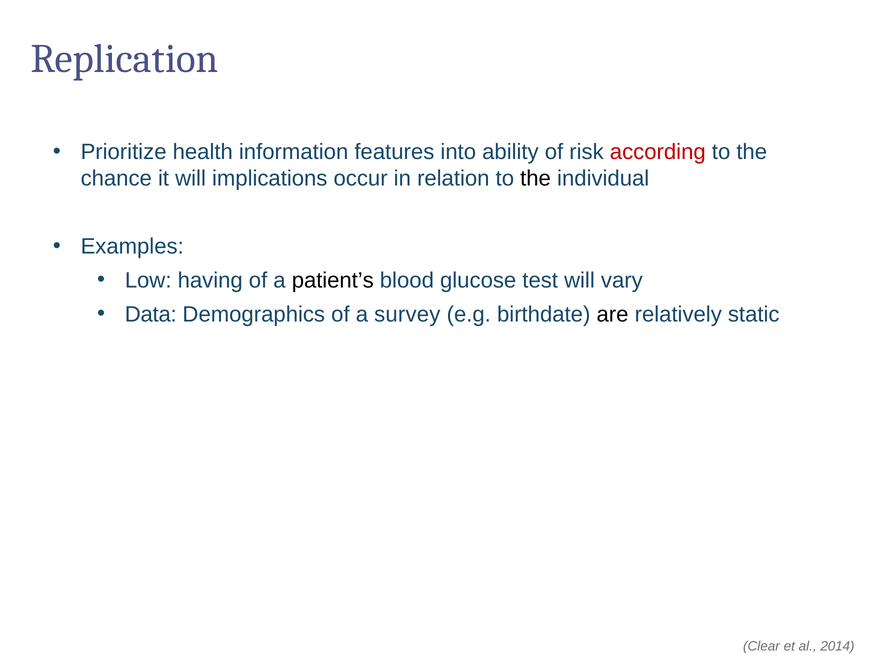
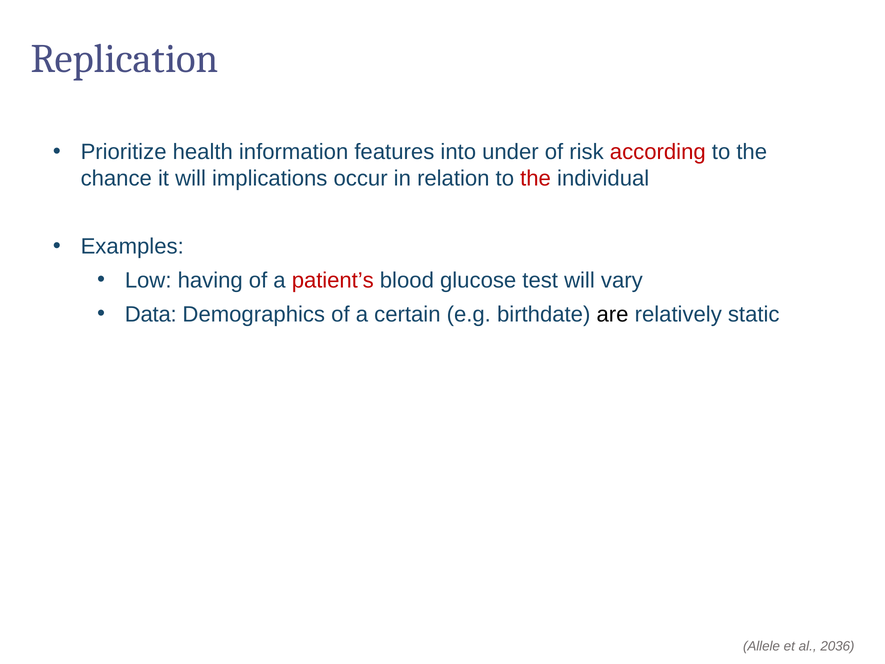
ability: ability -> under
the at (536, 178) colour: black -> red
patient’s colour: black -> red
survey: survey -> certain
Clear: Clear -> Allele
2014: 2014 -> 2036
